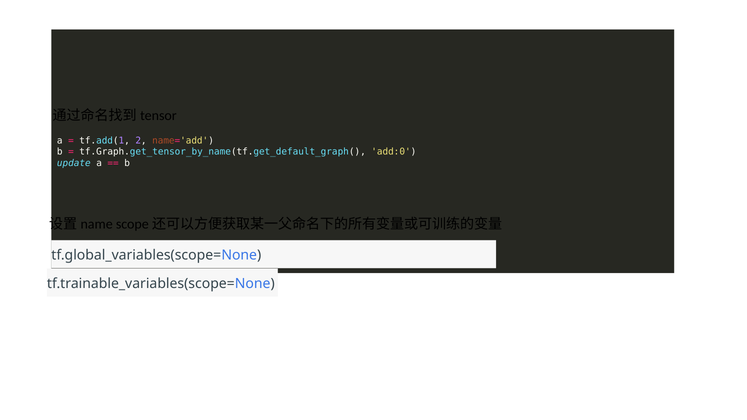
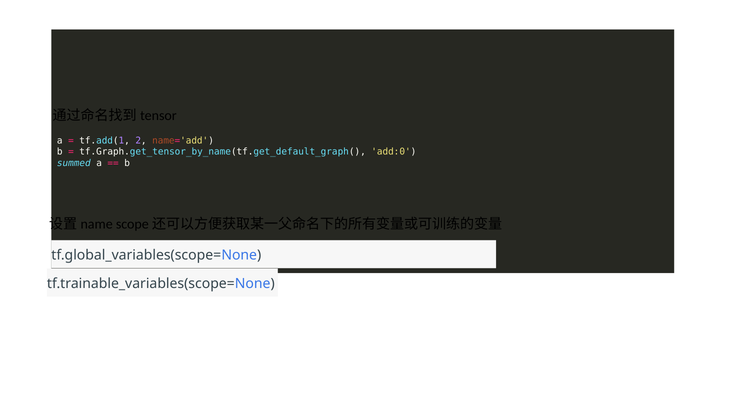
update: update -> summed
